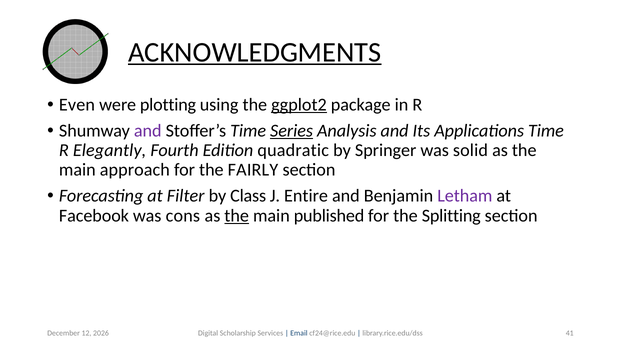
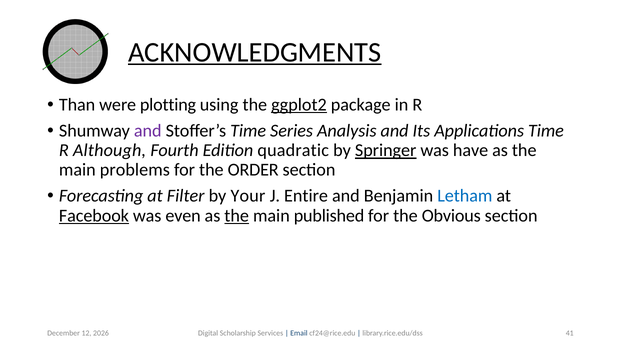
Even: Even -> Than
Series underline: present -> none
Elegantly: Elegantly -> Although
Springer underline: none -> present
solid: solid -> have
approach: approach -> problems
FAIRLY: FAIRLY -> ORDER
Class: Class -> Your
Letham colour: purple -> blue
Facebook underline: none -> present
cons: cons -> even
Splitting: Splitting -> Obvious
